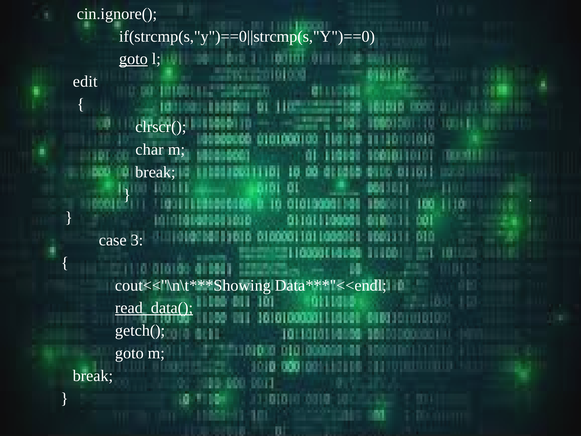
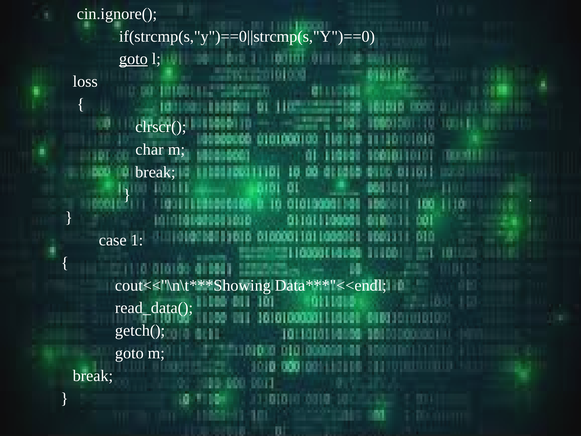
edit: edit -> loss
3: 3 -> 1
read_data( underline: present -> none
